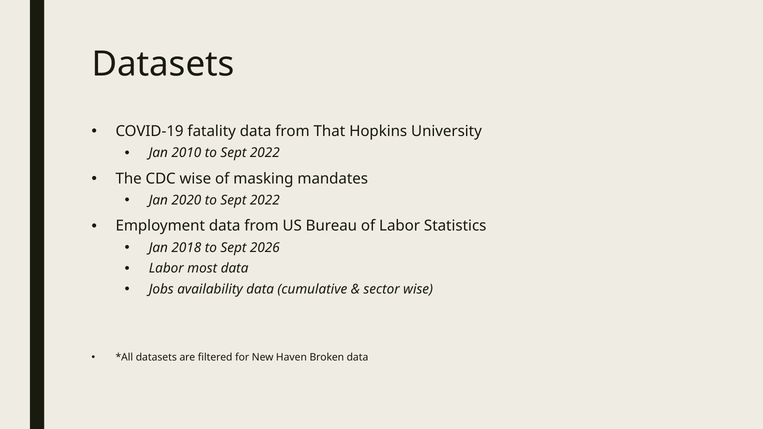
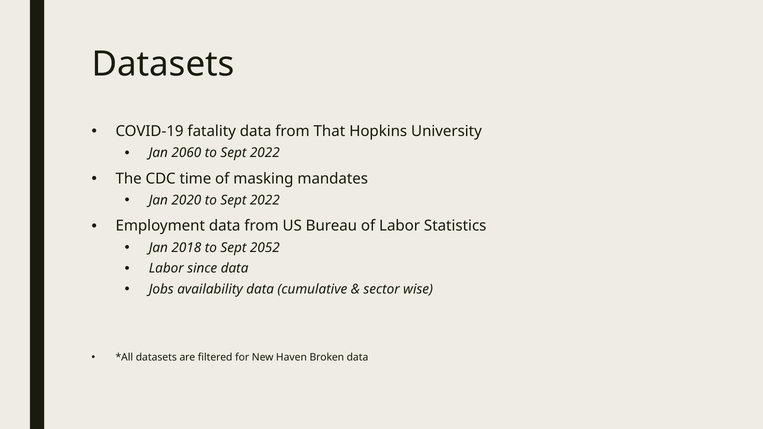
2010: 2010 -> 2060
CDC wise: wise -> time
2026: 2026 -> 2052
most: most -> since
